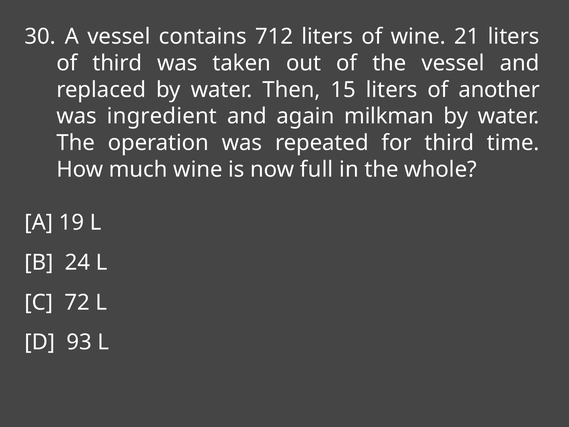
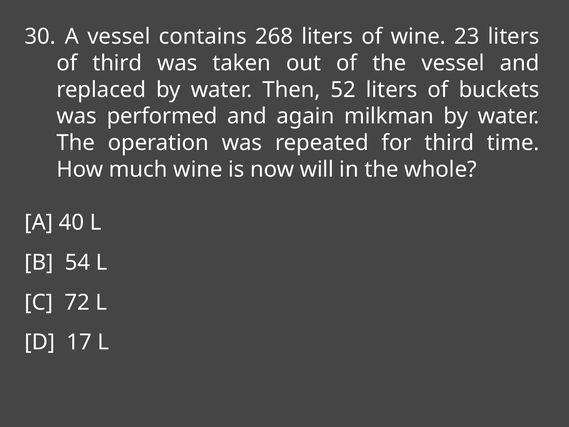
712: 712 -> 268
21: 21 -> 23
15: 15 -> 52
another: another -> buckets
ingredient: ingredient -> performed
full: full -> will
19: 19 -> 40
24: 24 -> 54
93: 93 -> 17
